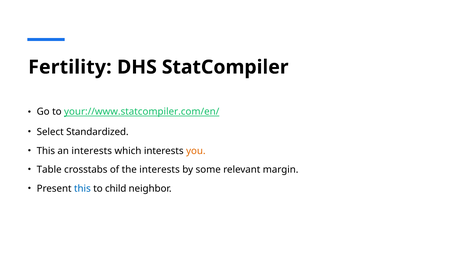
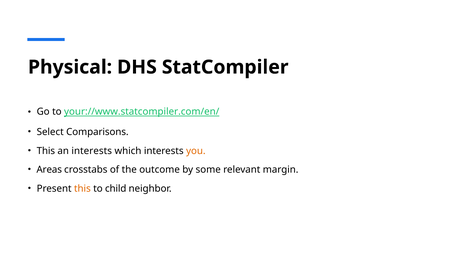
Fertility: Fertility -> Physical
Standardized: Standardized -> Comparisons
Table: Table -> Areas
the interests: interests -> outcome
this at (82, 189) colour: blue -> orange
